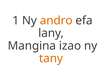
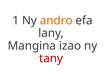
tany colour: orange -> red
